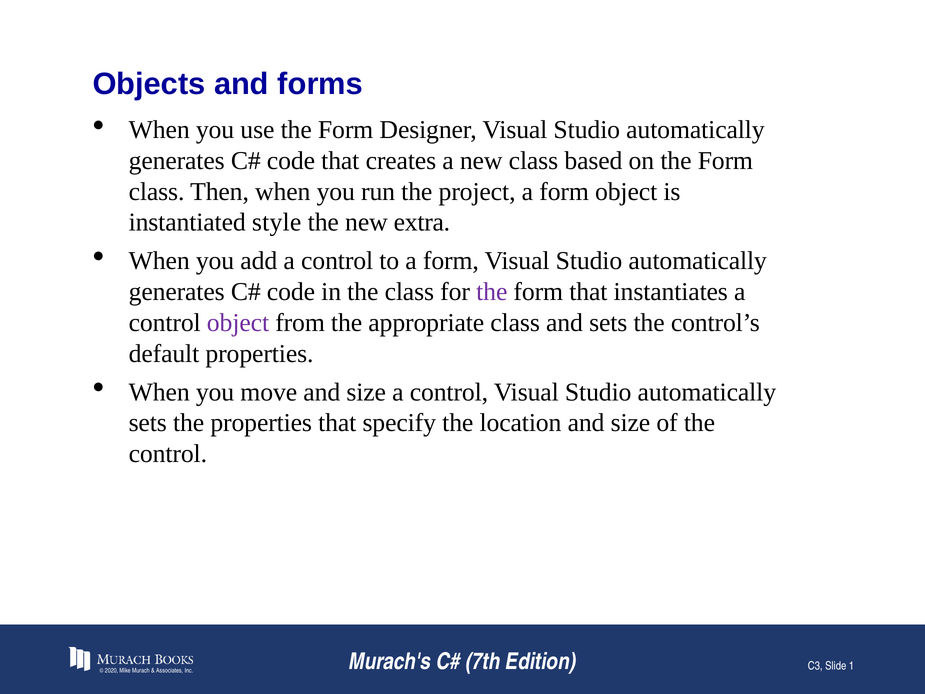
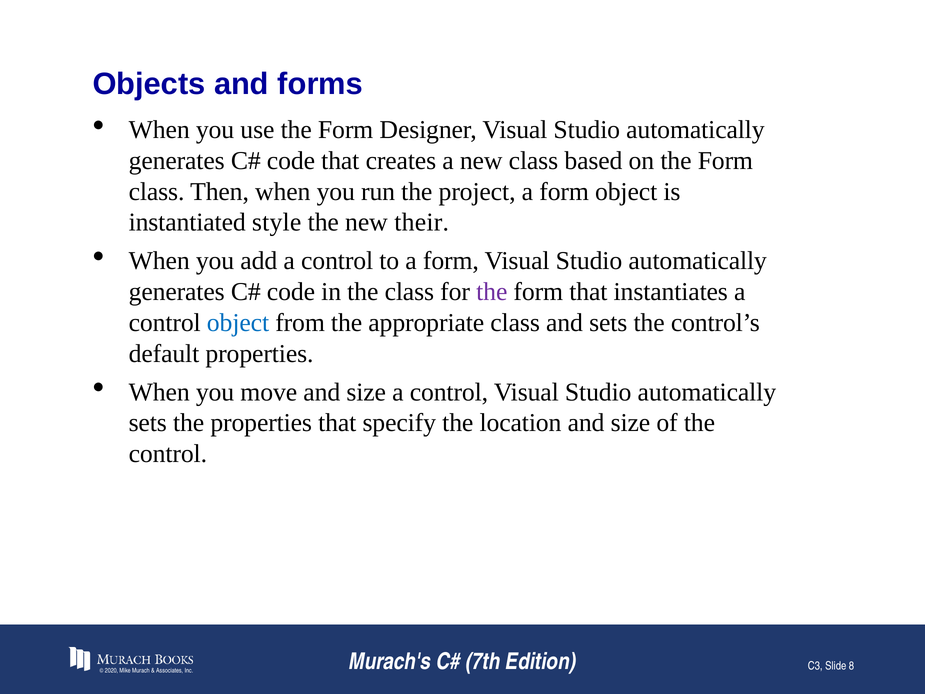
extra: extra -> their
object at (238, 323) colour: purple -> blue
1: 1 -> 8
